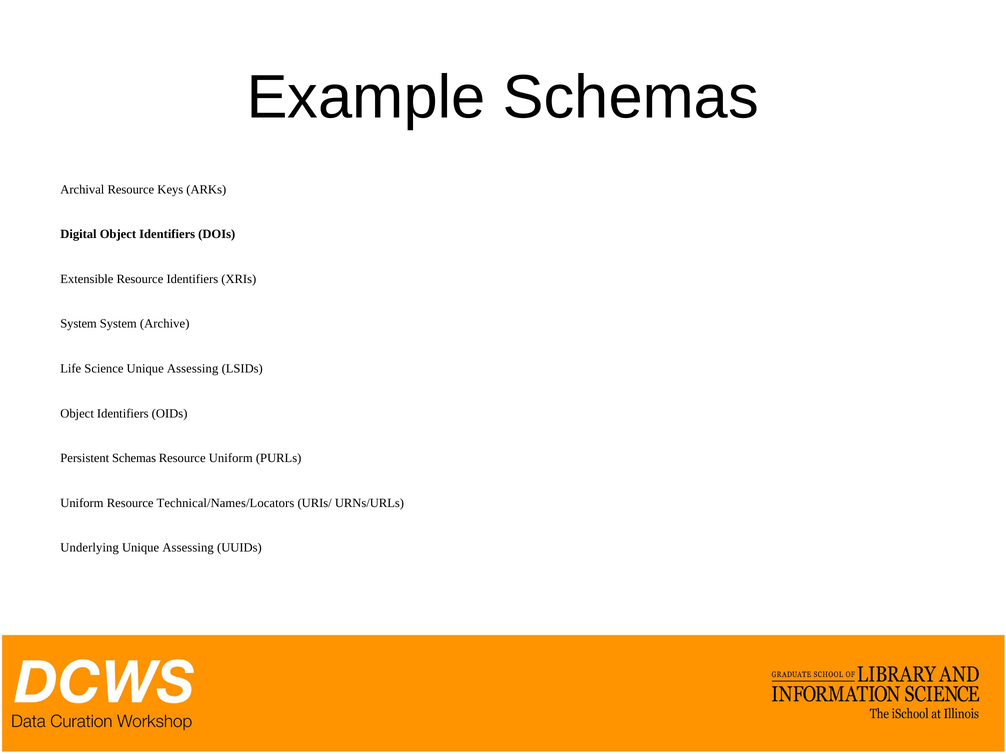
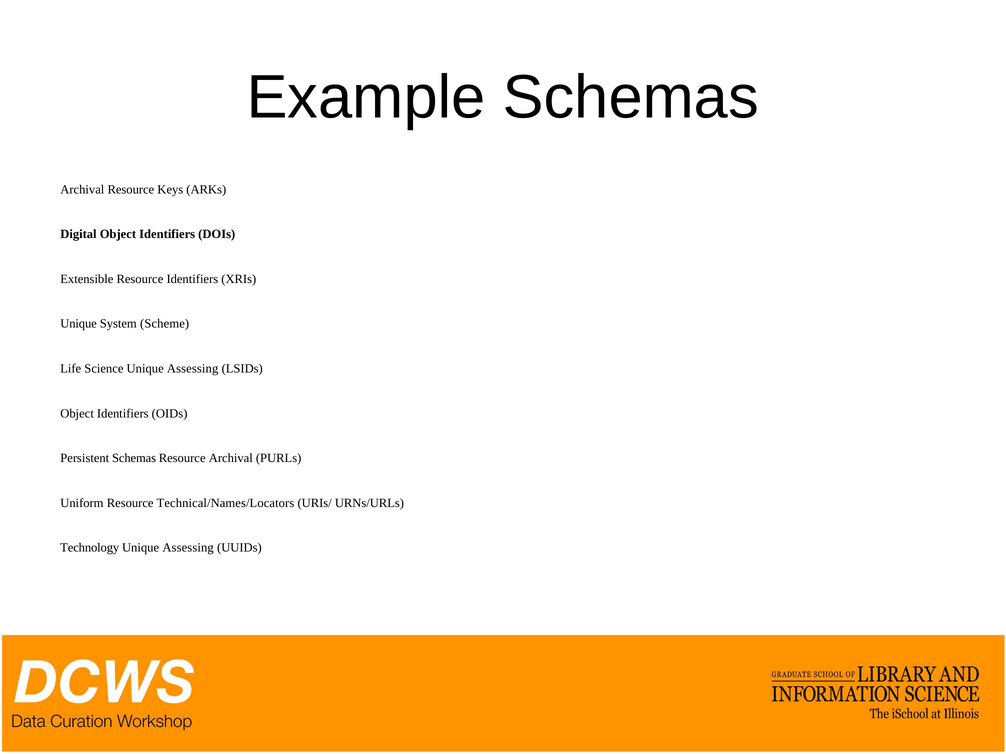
System at (79, 324): System -> Unique
Archive: Archive -> Scheme
Resource Uniform: Uniform -> Archival
Underlying: Underlying -> Technology
